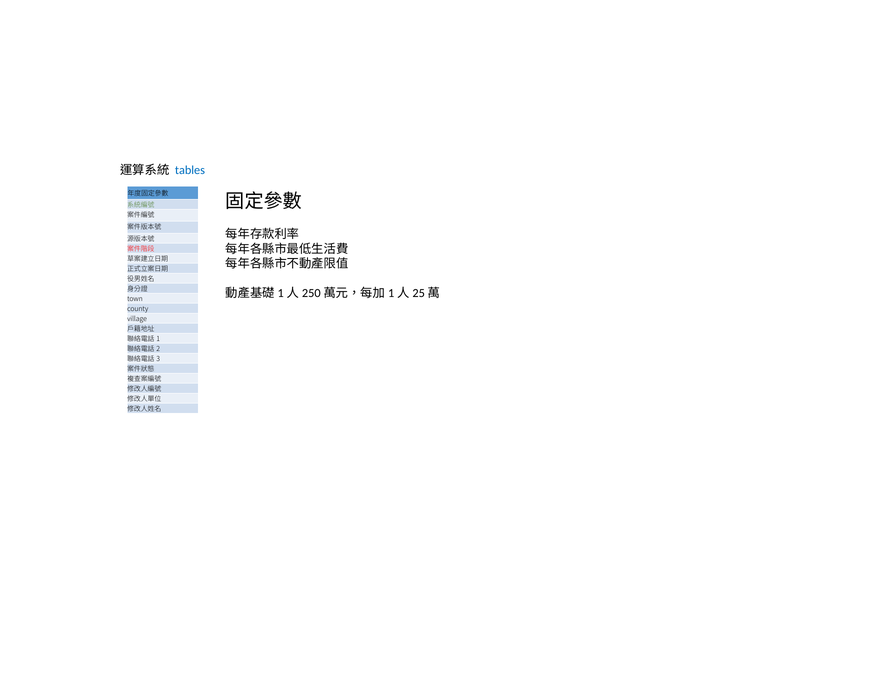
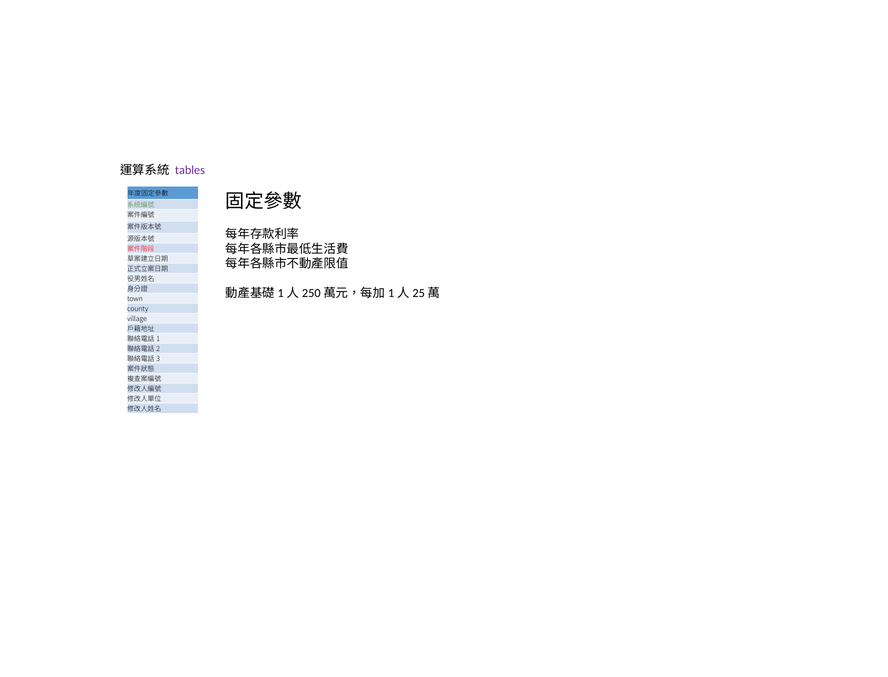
tables colour: blue -> purple
